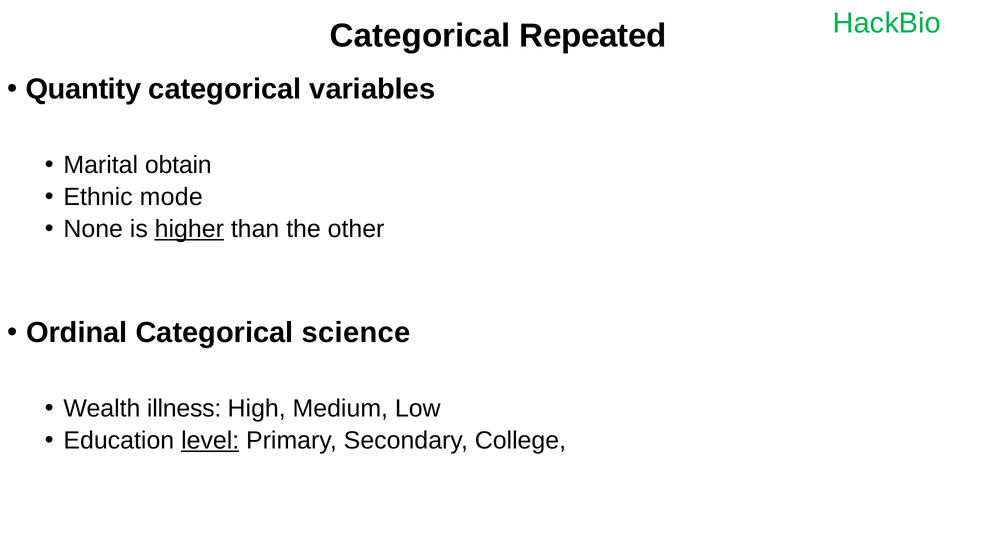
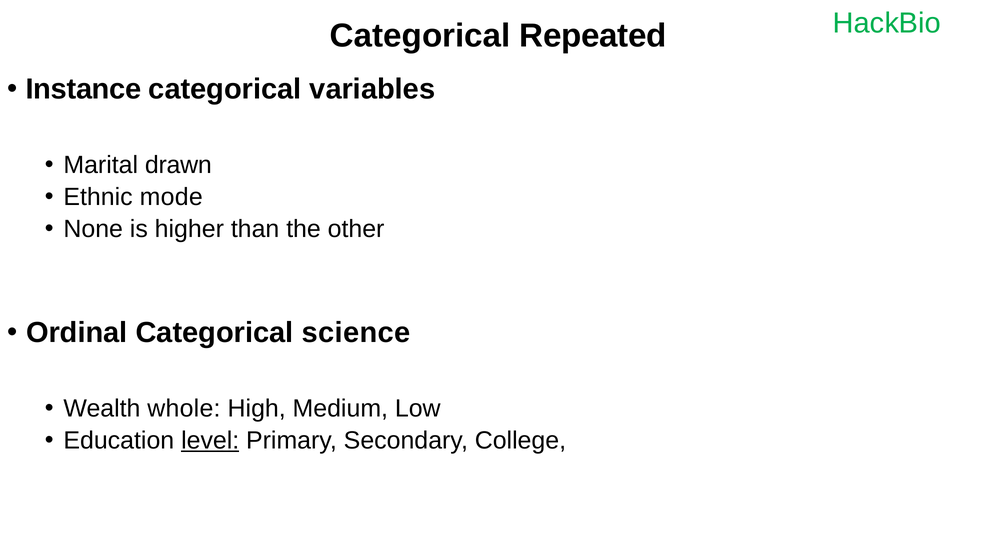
Quantity: Quantity -> Instance
obtain: obtain -> drawn
higher underline: present -> none
illness: illness -> whole
